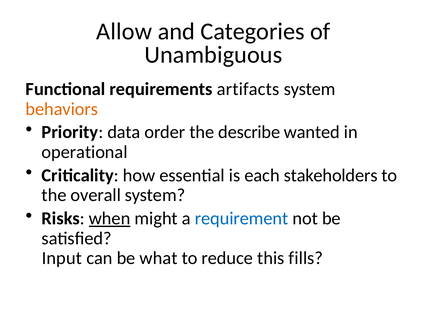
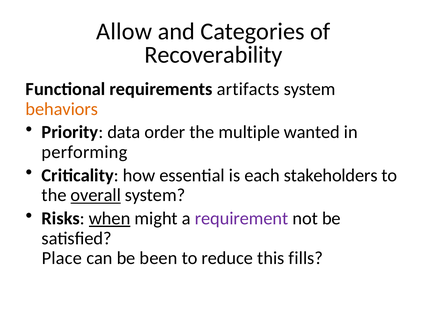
Unambiguous: Unambiguous -> Recoverability
describe: describe -> multiple
operational: operational -> performing
overall underline: none -> present
requirement colour: blue -> purple
Input: Input -> Place
what: what -> been
